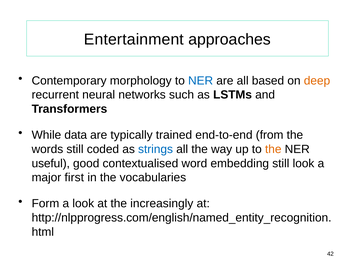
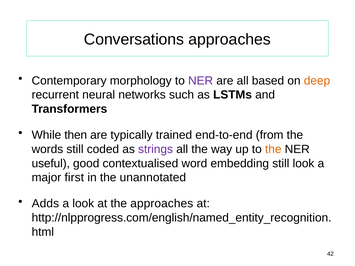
Entertainment: Entertainment -> Conversations
NER at (201, 81) colour: blue -> purple
data: data -> then
strings colour: blue -> purple
vocabularies: vocabularies -> unannotated
Form: Form -> Adds
the increasingly: increasingly -> approaches
